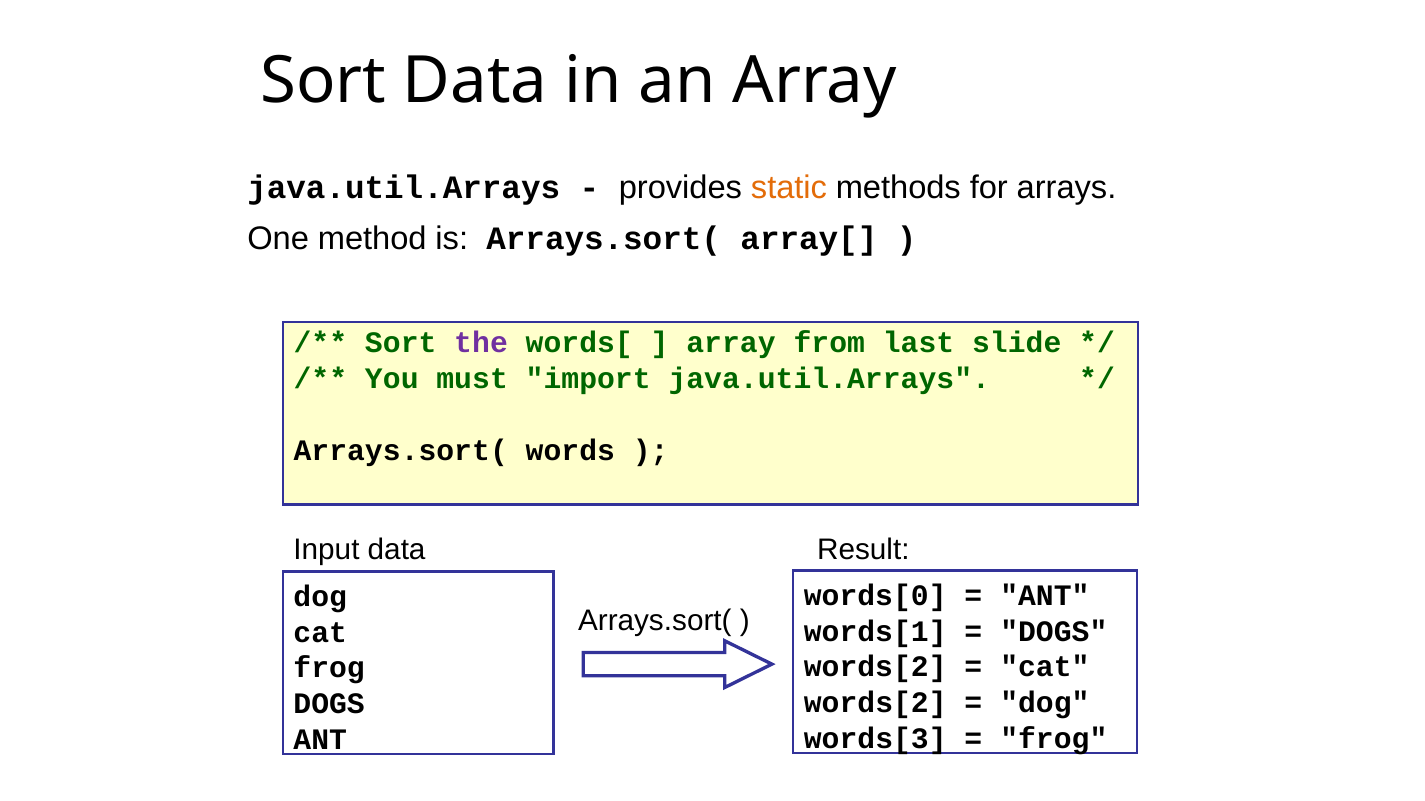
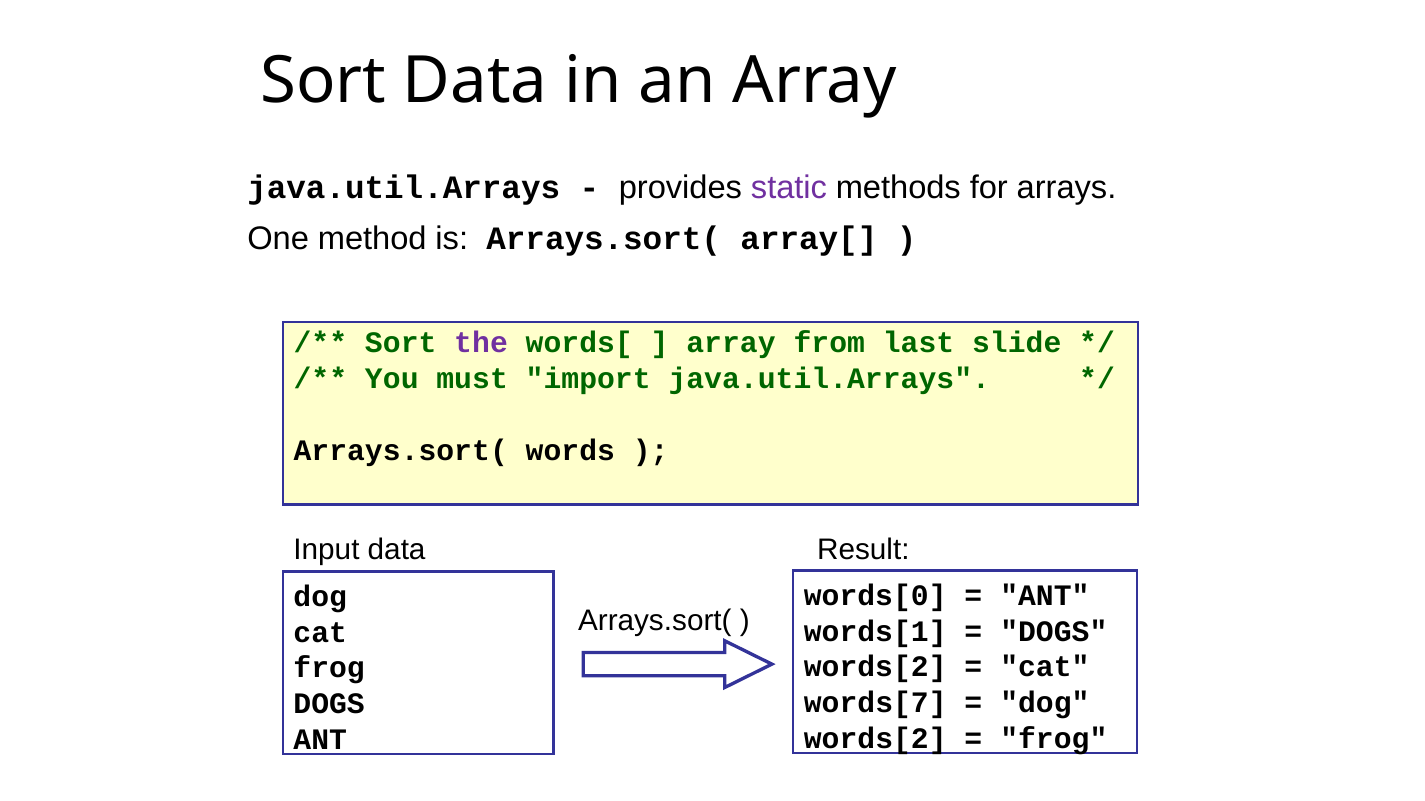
static colour: orange -> purple
words[2 at (875, 703): words[2 -> words[7
words[3 at (875, 739): words[3 -> words[2
